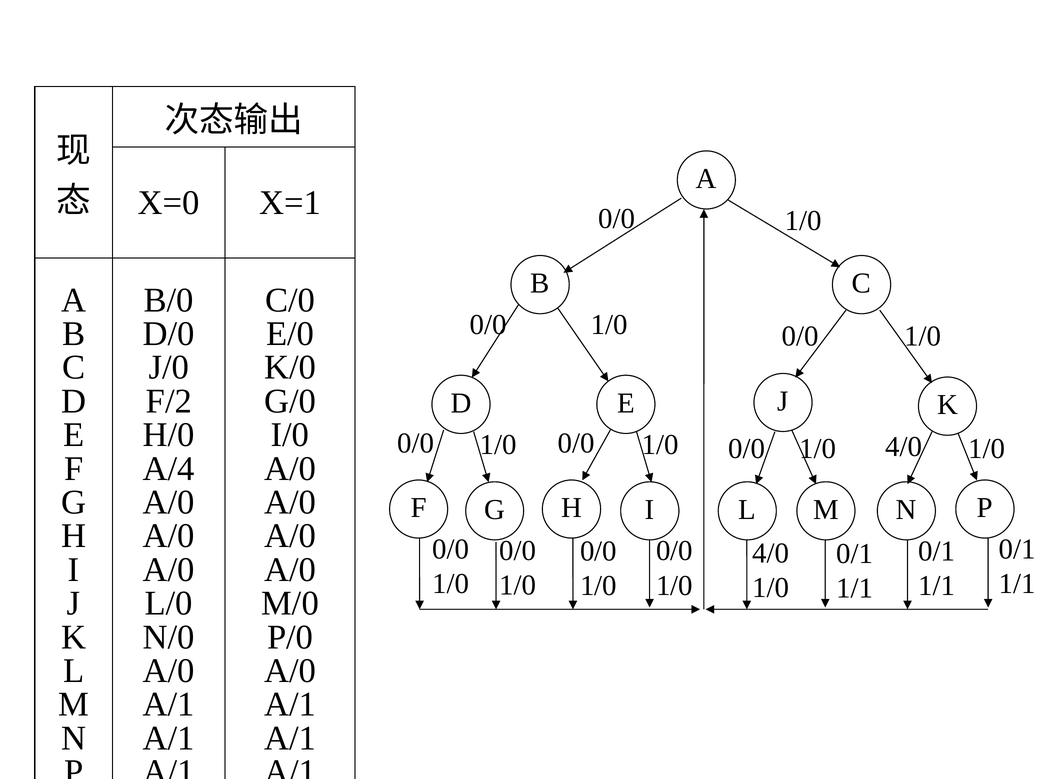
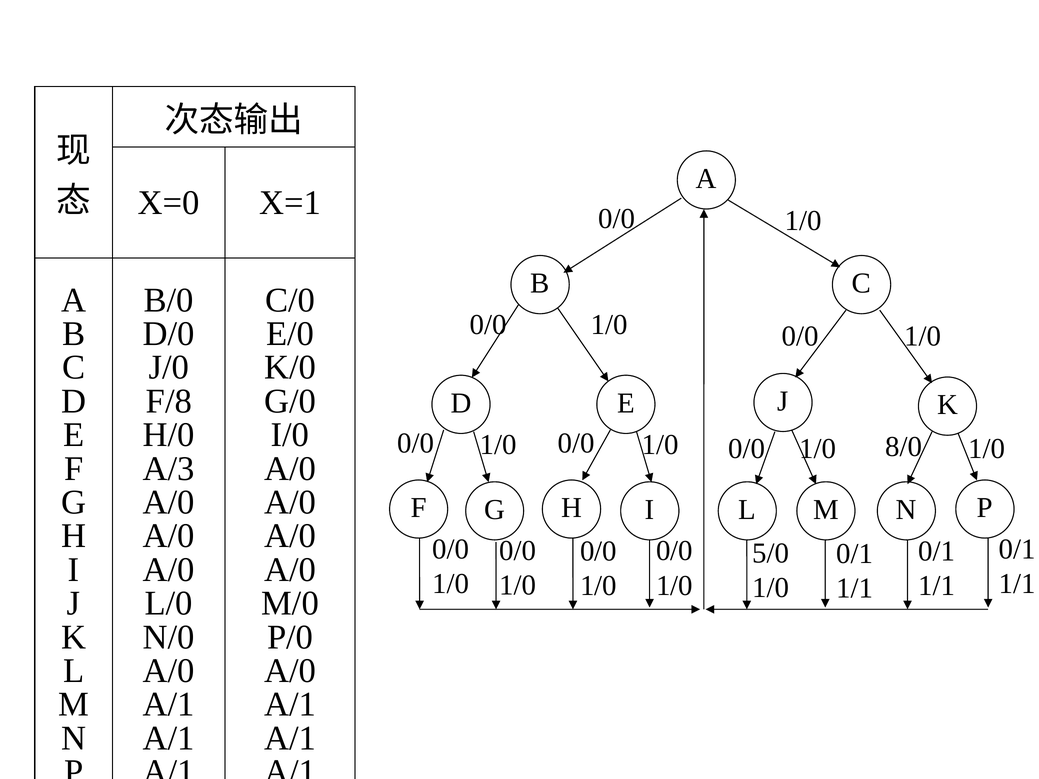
F/2: F/2 -> F/8
4/0 at (904, 447): 4/0 -> 8/0
A/4: A/4 -> A/3
4/0 at (771, 553): 4/0 -> 5/0
